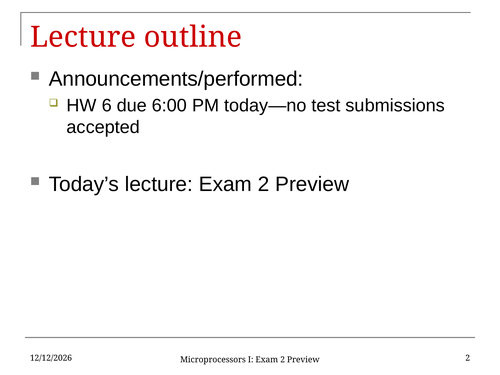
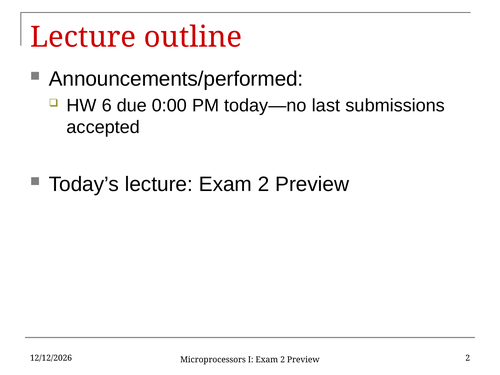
6:00: 6:00 -> 0:00
test: test -> last
